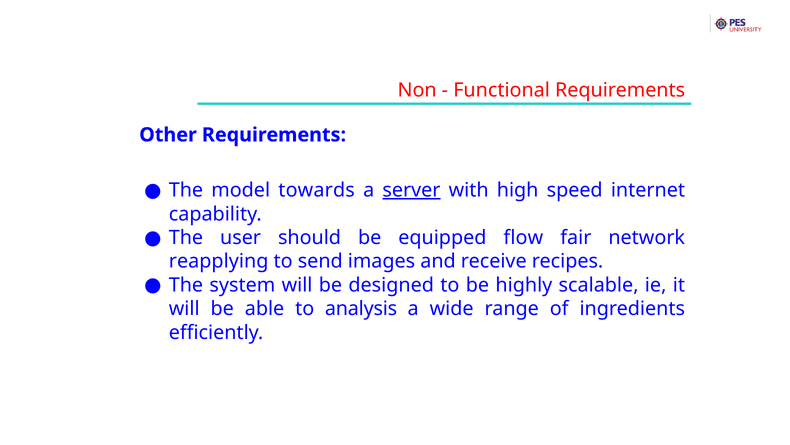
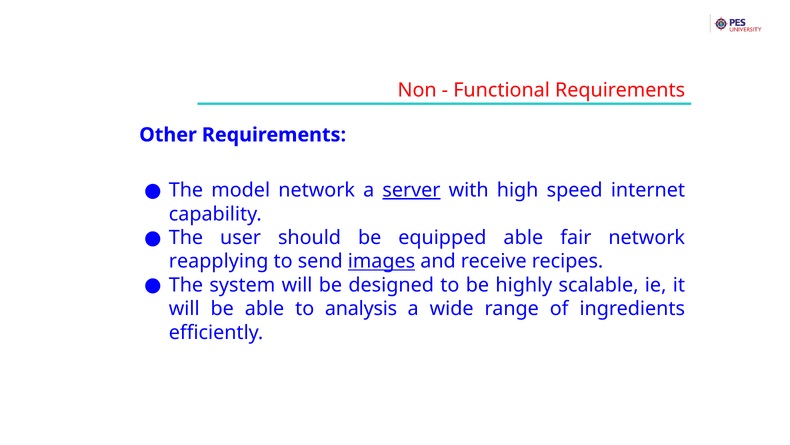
model towards: towards -> network
equipped flow: flow -> able
images underline: none -> present
